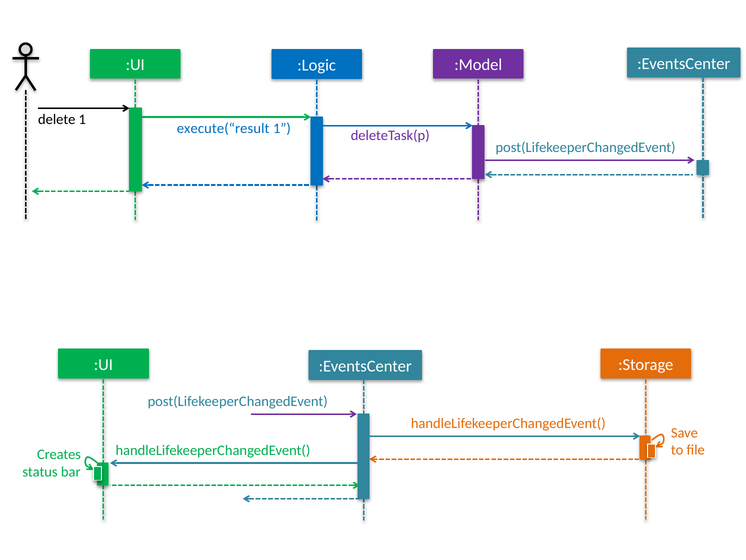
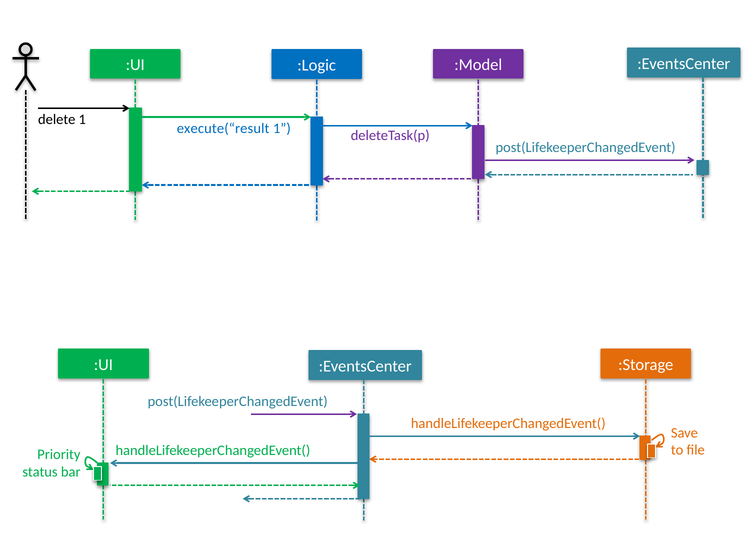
Creates: Creates -> Priority
